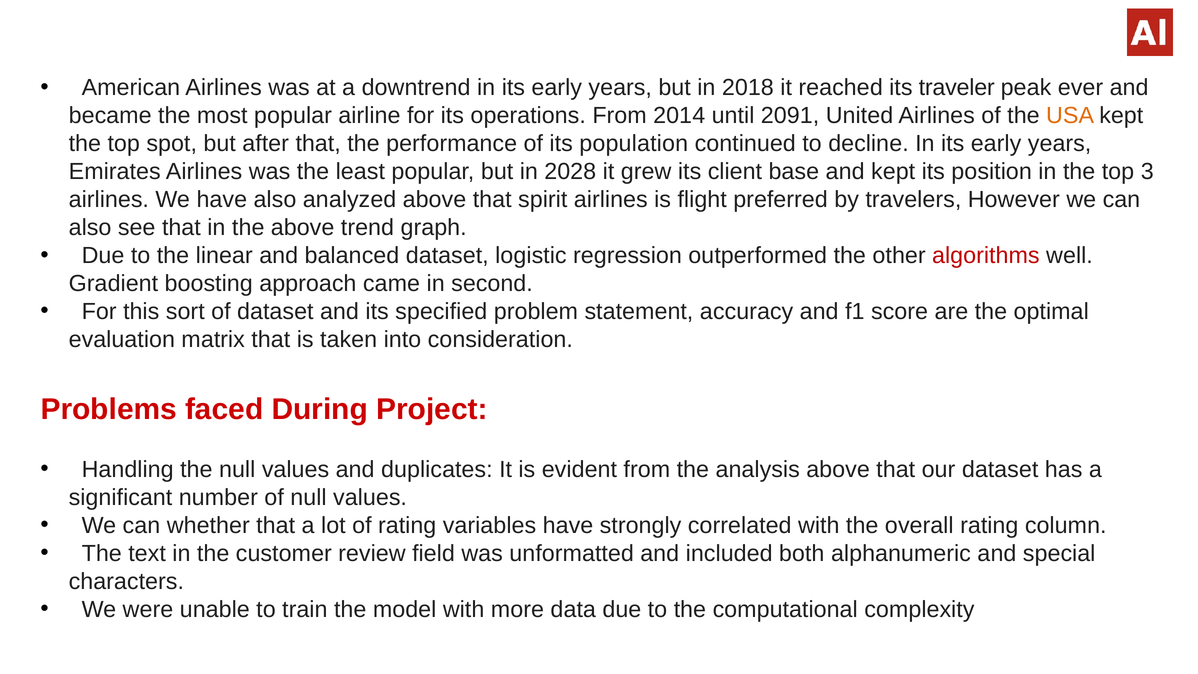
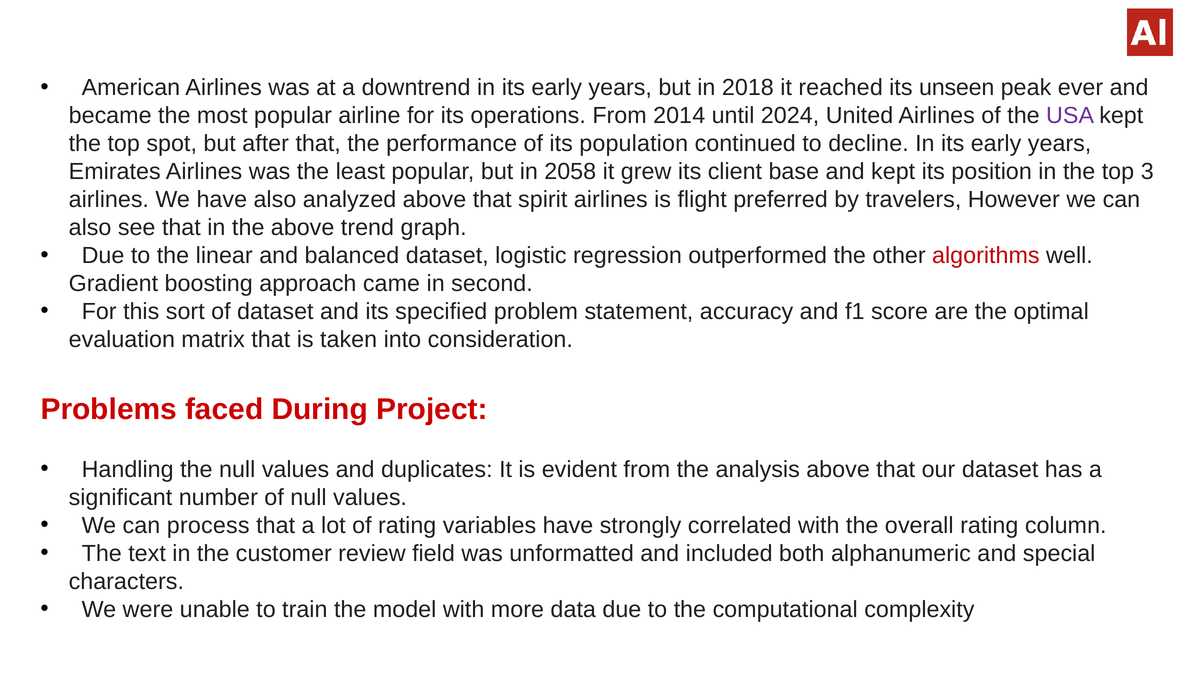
traveler: traveler -> unseen
2091: 2091 -> 2024
USA colour: orange -> purple
2028: 2028 -> 2058
whether: whether -> process
